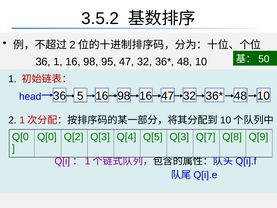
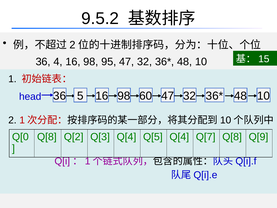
3.5.2: 3.5.2 -> 9.5.2
50: 50 -> 15
36 1: 1 -> 4
98 16: 16 -> 60
Q[0 at (47, 137): Q[0 -> Q[8
Q[5 Q[3: Q[3 -> Q[4
